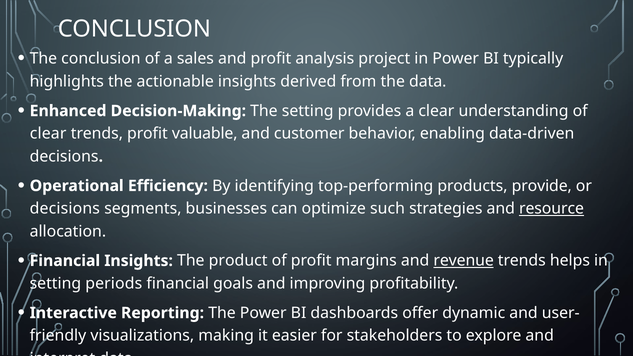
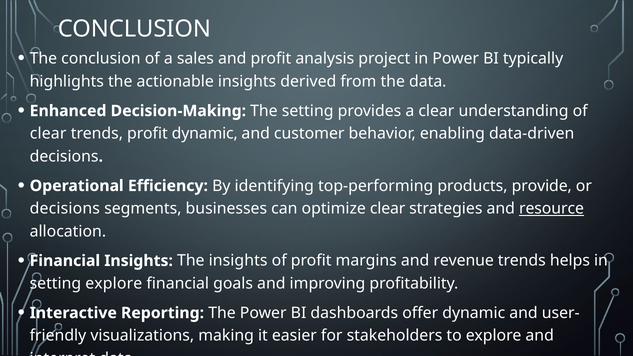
profit valuable: valuable -> dynamic
optimize such: such -> clear
The product: product -> insights
revenue underline: present -> none
setting periods: periods -> explore
